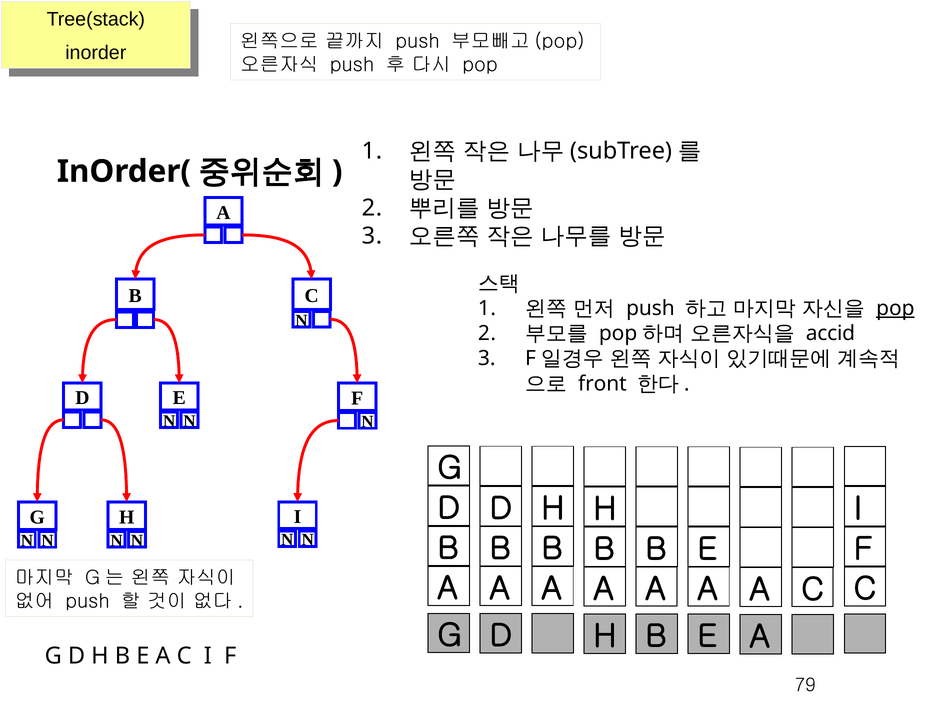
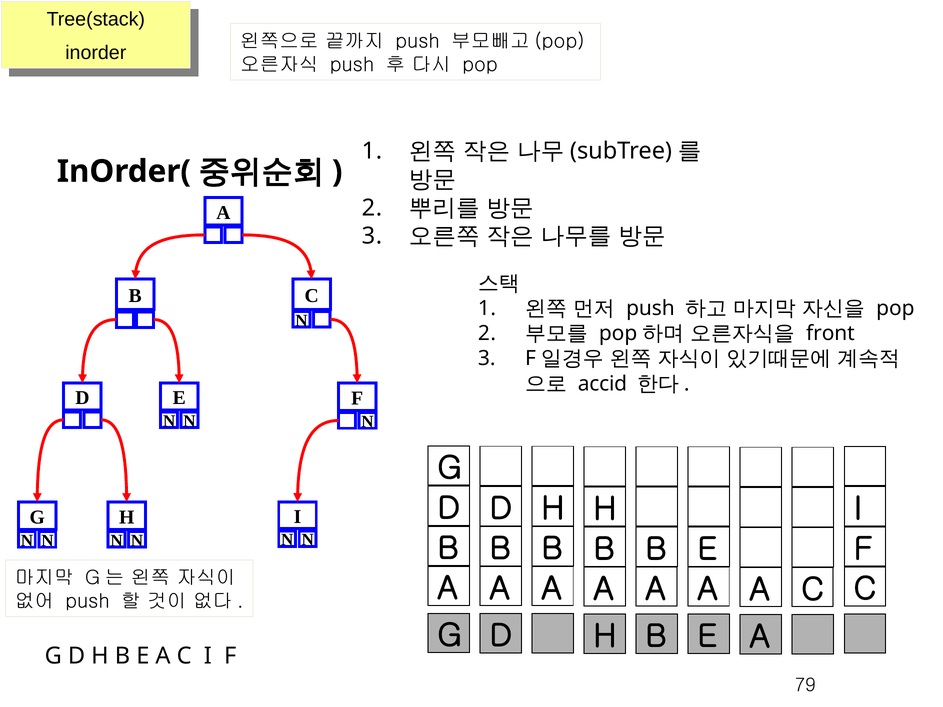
pop at (895, 308) underline: present -> none
accid: accid -> front
front: front -> accid
